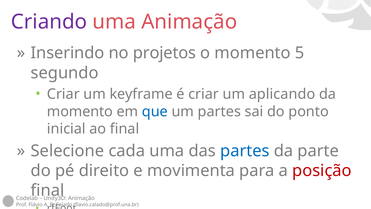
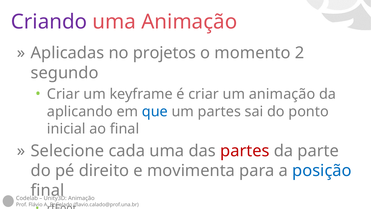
Inserindo: Inserindo -> Aplicadas
5: 5 -> 2
um aplicando: aplicando -> animação
momento at (80, 111): momento -> aplicando
partes at (245, 151) colour: blue -> red
posição colour: red -> blue
